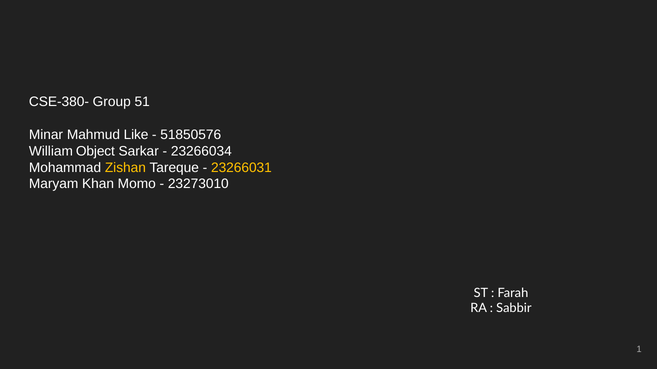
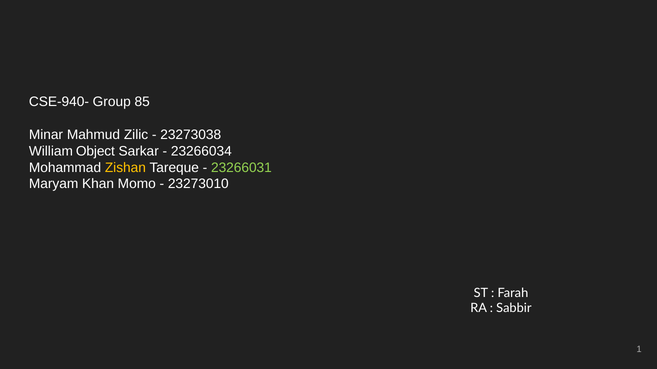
CSE-380-: CSE-380- -> CSE-940-
51: 51 -> 85
Like: Like -> Zilic
51850576: 51850576 -> 23273038
23266031 colour: yellow -> light green
